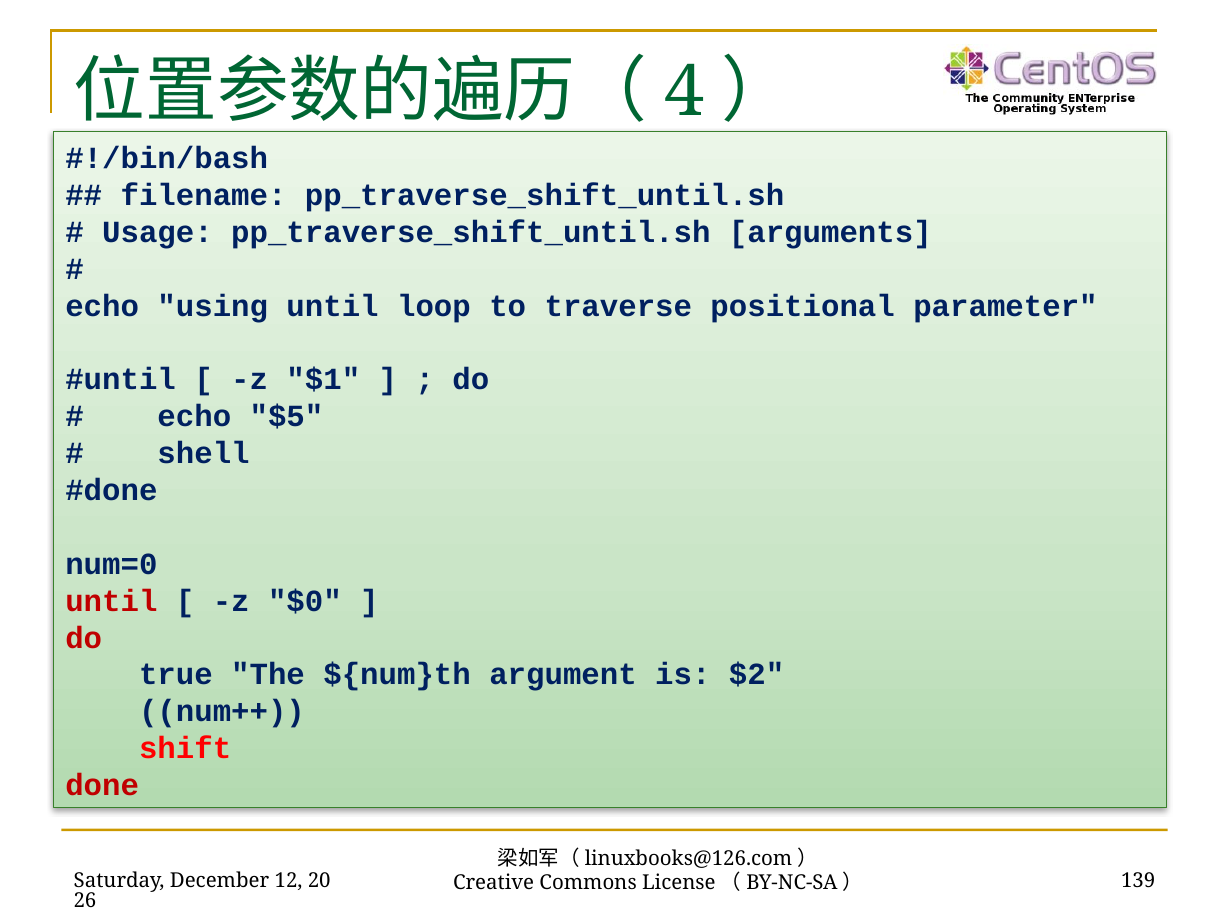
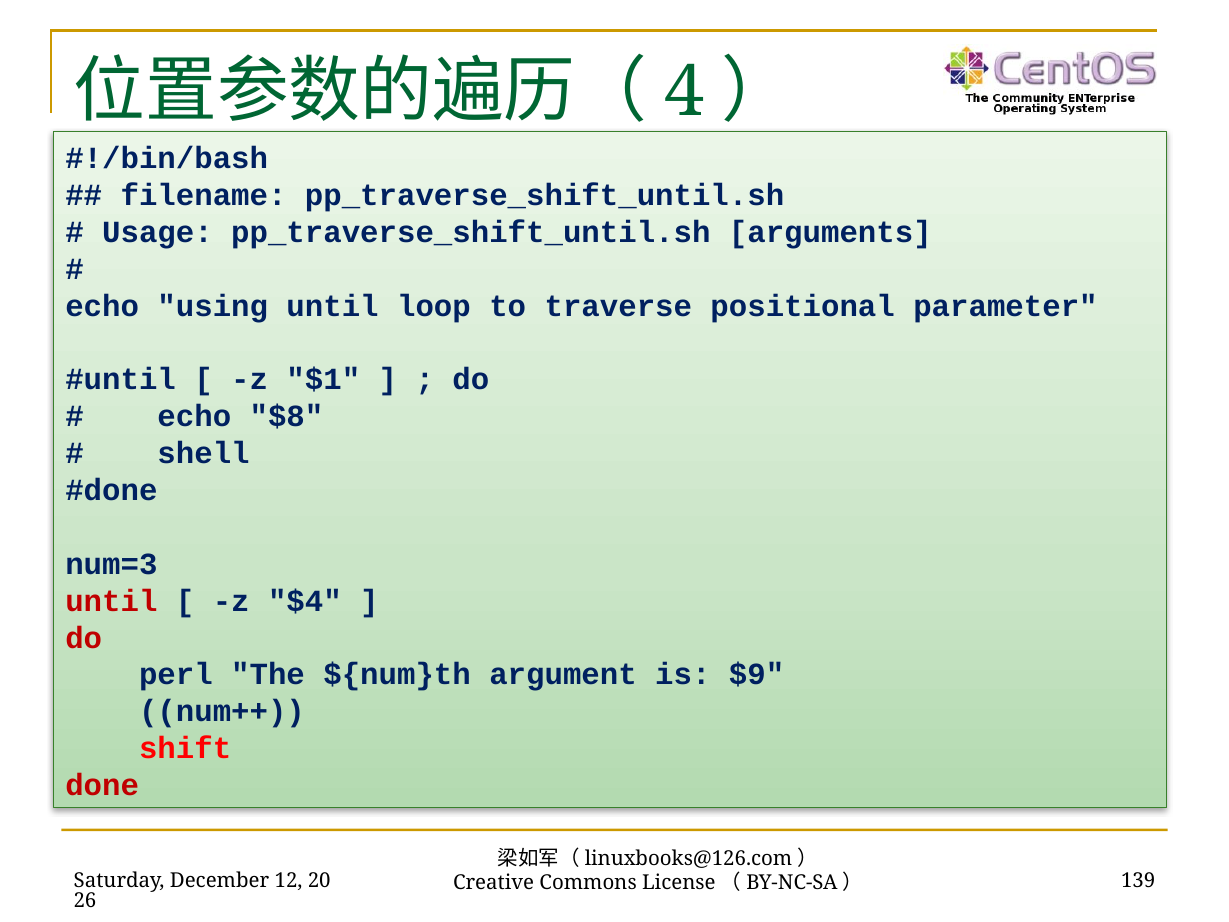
$5: $5 -> $8
num=0: num=0 -> num=3
$0: $0 -> $4
true: true -> perl
$2: $2 -> $9
